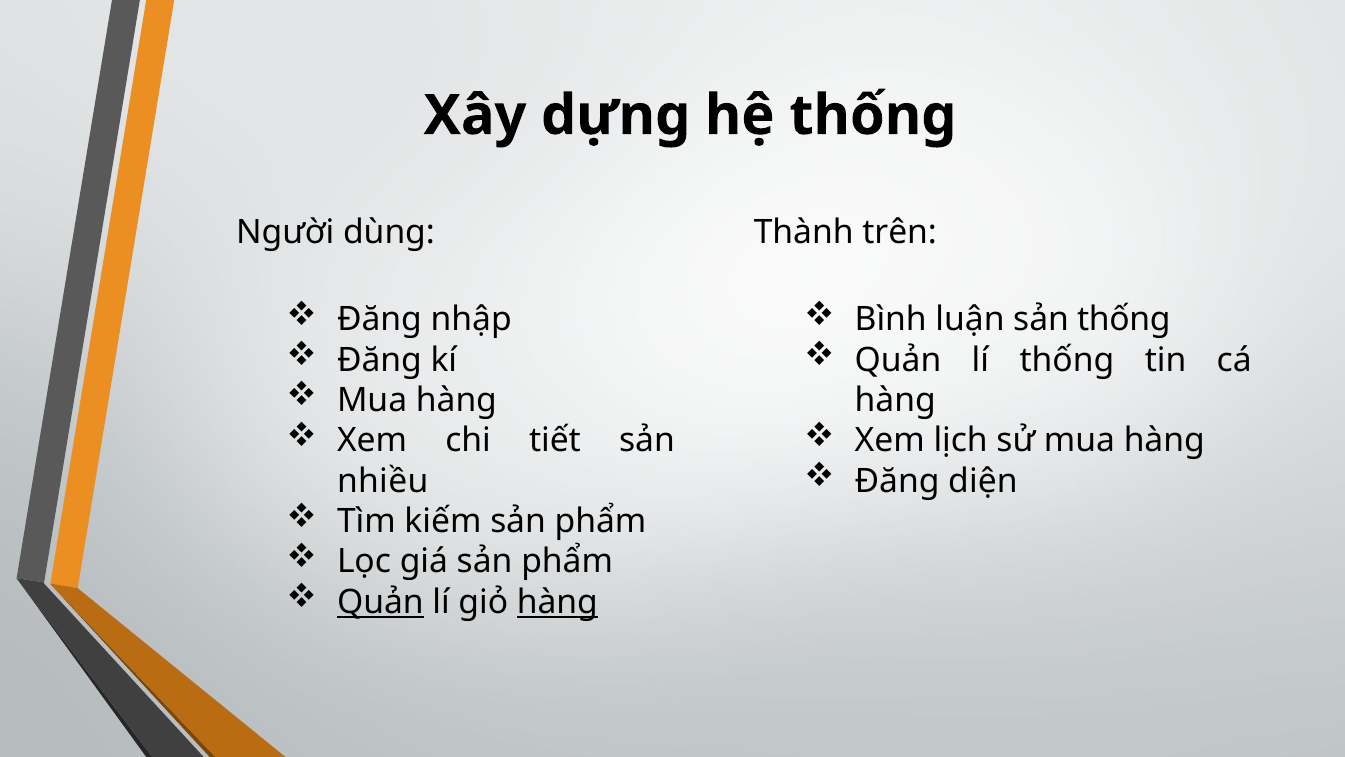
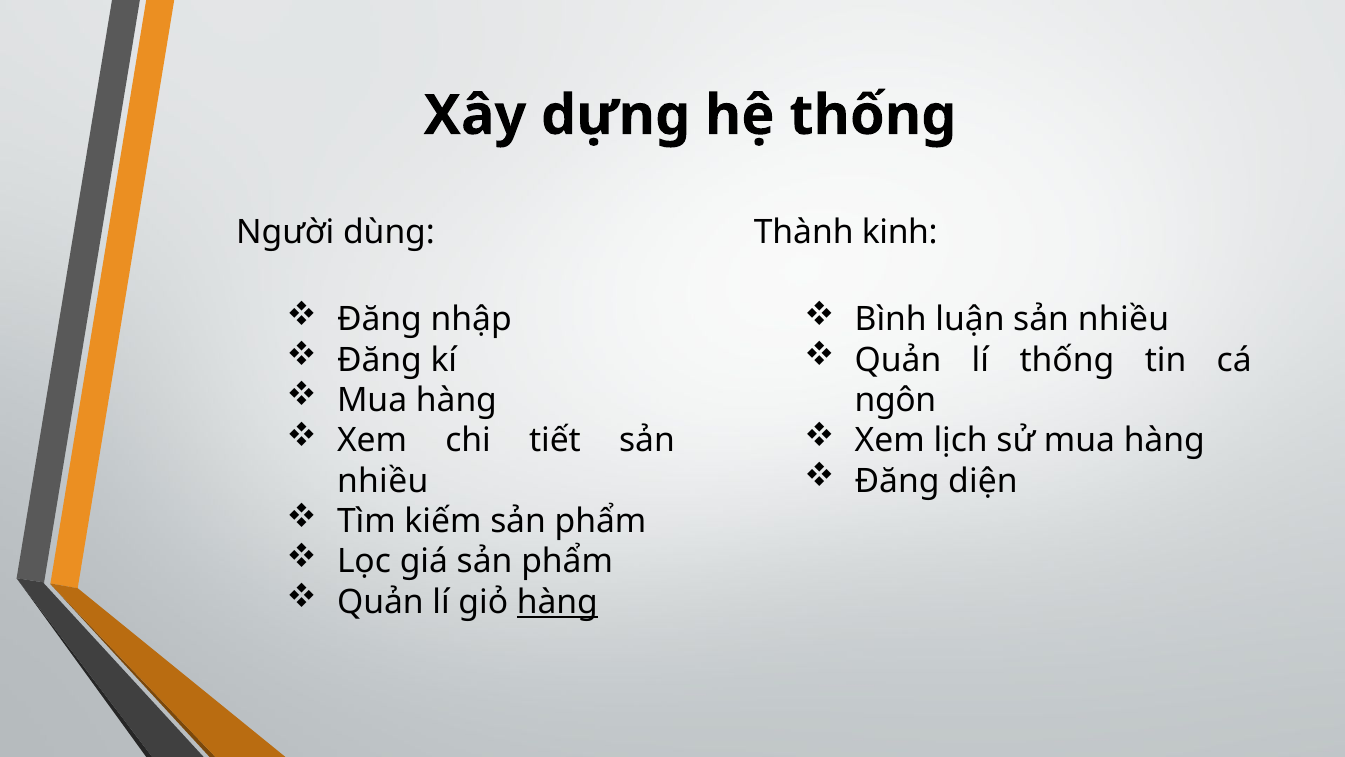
trên: trên -> kinh
luận sản thống: thống -> nhiều
hàng at (895, 400): hàng -> ngôn
Quản at (380, 602) underline: present -> none
